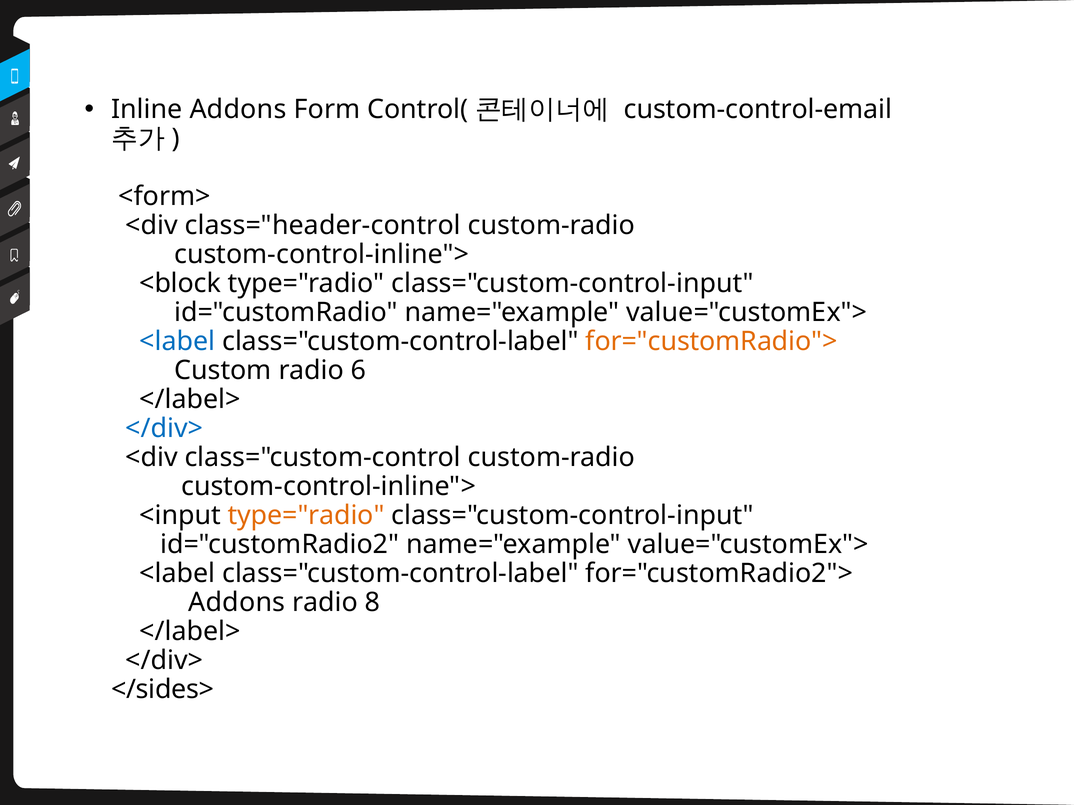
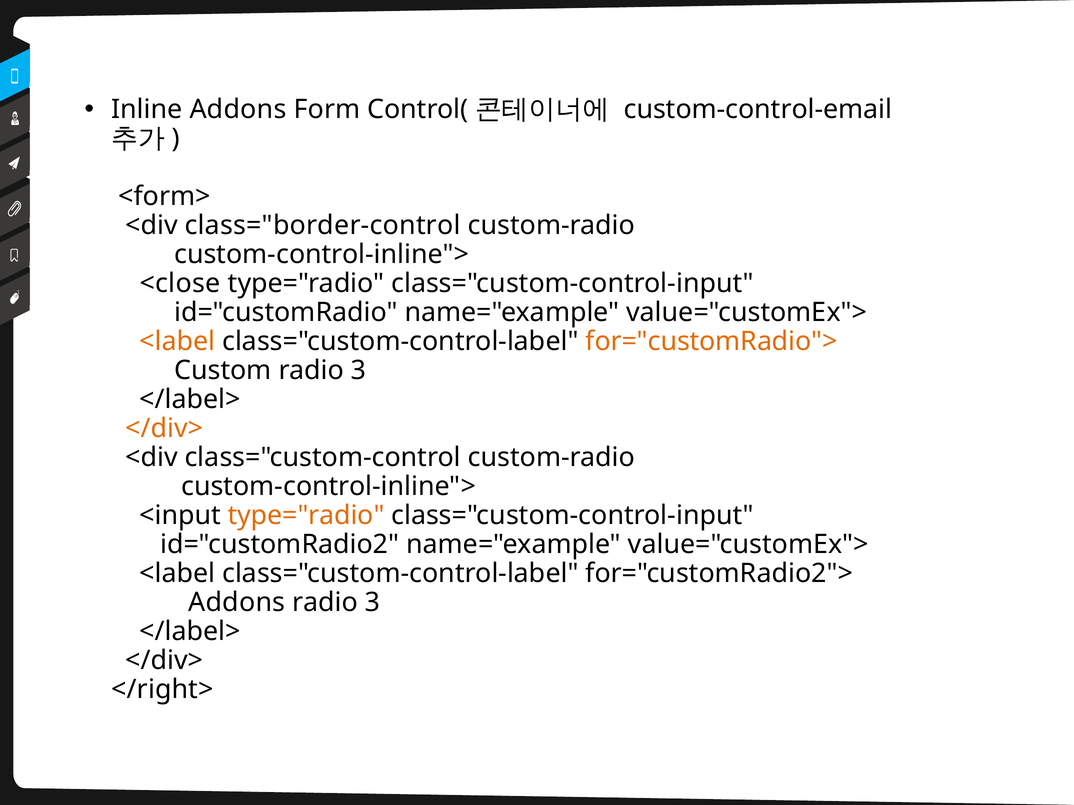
class="header-control: class="header-control -> class="border-control
<block: <block -> <close
<label at (177, 342) colour: blue -> orange
Custom radio 6: 6 -> 3
</div> at (164, 429) colour: blue -> orange
8 at (372, 603): 8 -> 3
</sides>: </sides> -> </right>
